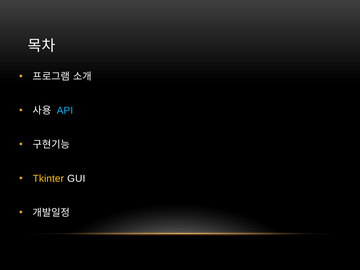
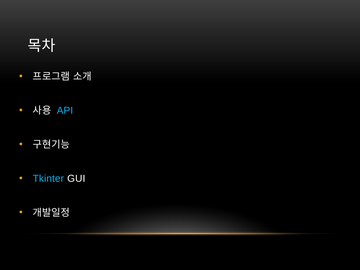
Tkinter colour: yellow -> light blue
